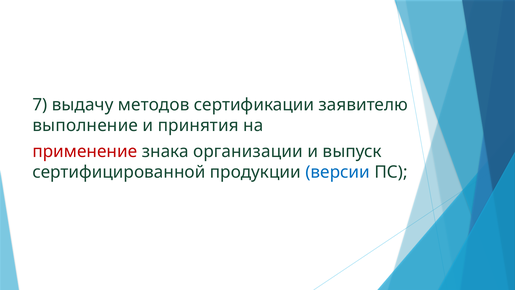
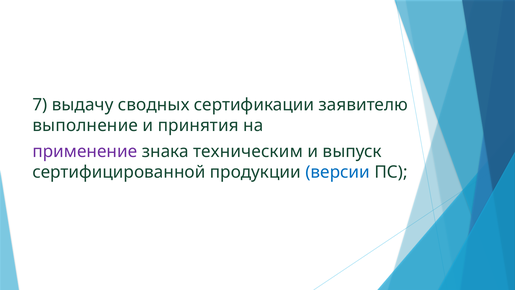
методов: методов -> сводных
применение colour: red -> purple
организации: организации -> техническим
